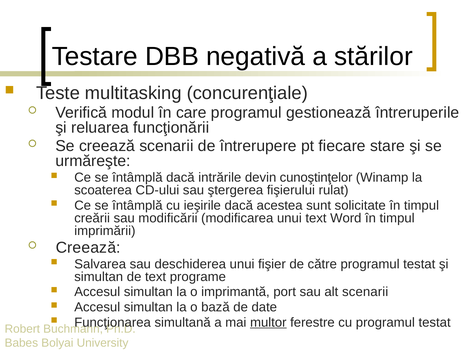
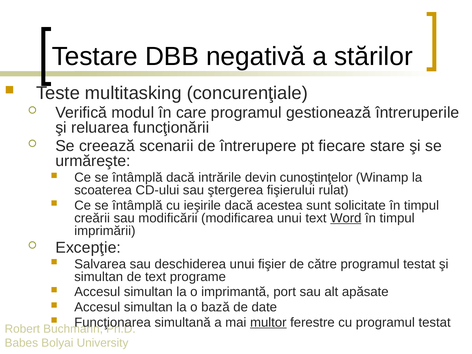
Word underline: none -> present
Creează at (88, 248): Creează -> Excepţie
alt scenarii: scenarii -> apăsate
